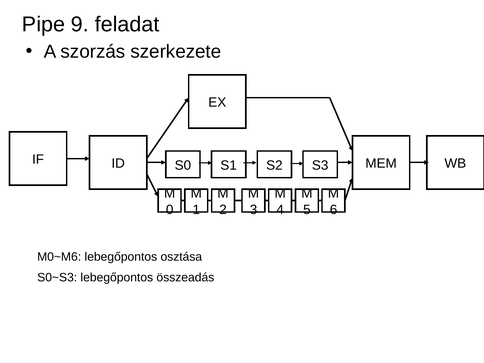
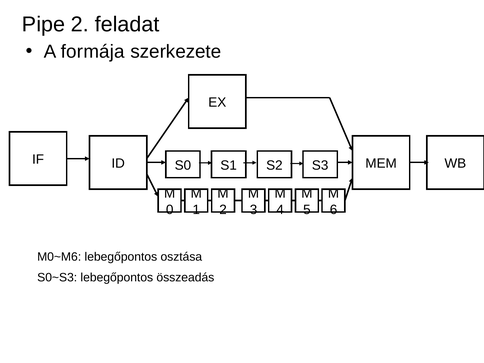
Pipe 9: 9 -> 2
szorzás: szorzás -> formája
